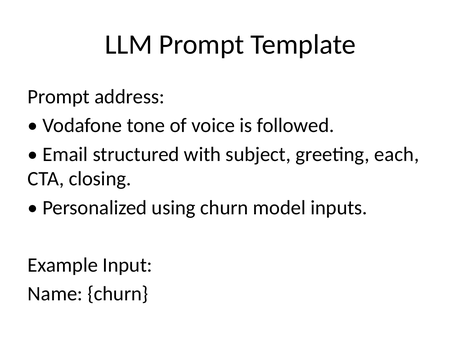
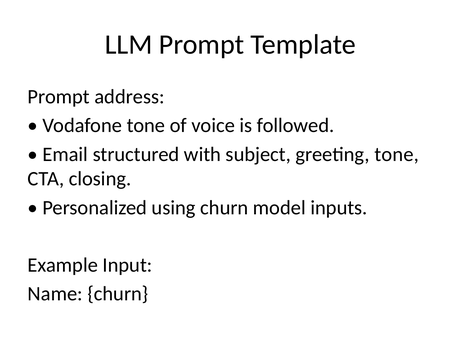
greeting each: each -> tone
